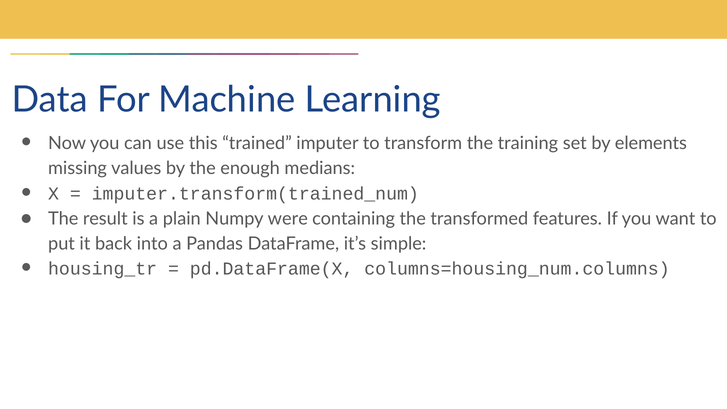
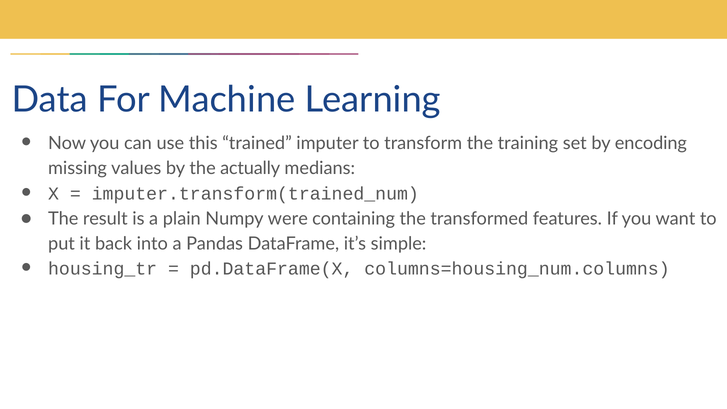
elements: elements -> encoding
enough: enough -> actually
